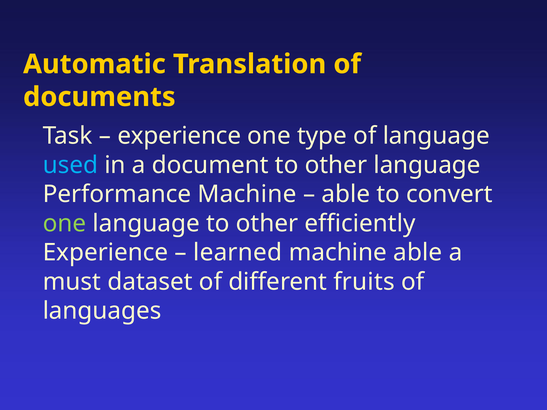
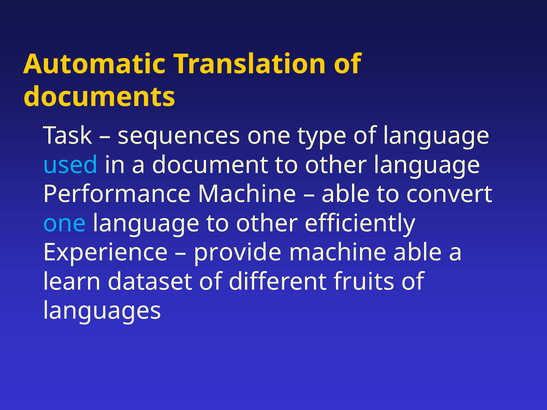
experience at (179, 136): experience -> sequences
one at (64, 223) colour: light green -> light blue
learned: learned -> provide
must: must -> learn
